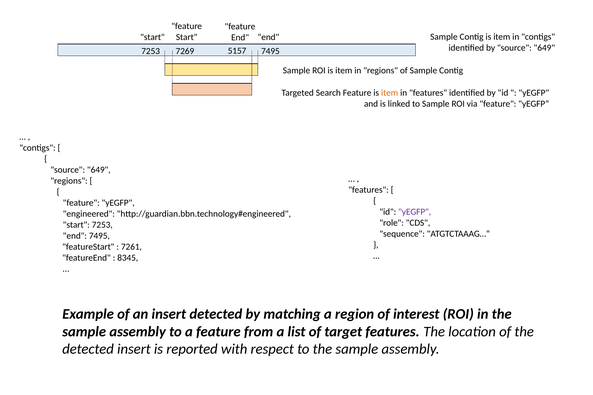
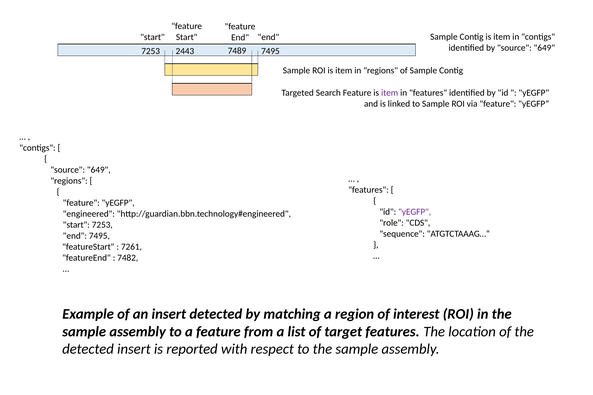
5157: 5157 -> 7489
7269: 7269 -> 2443
item at (390, 93) colour: orange -> purple
8345: 8345 -> 7482
